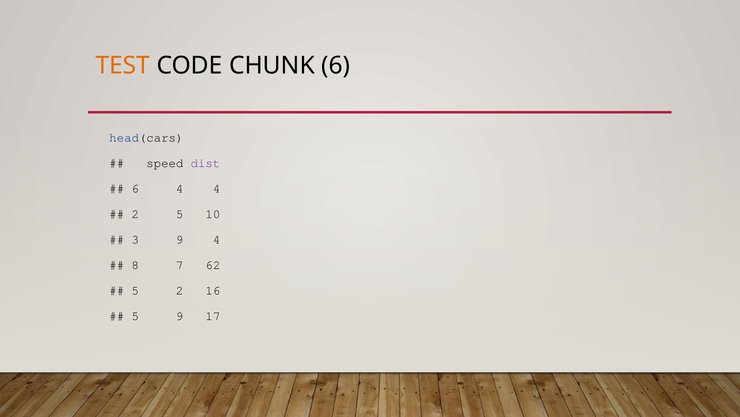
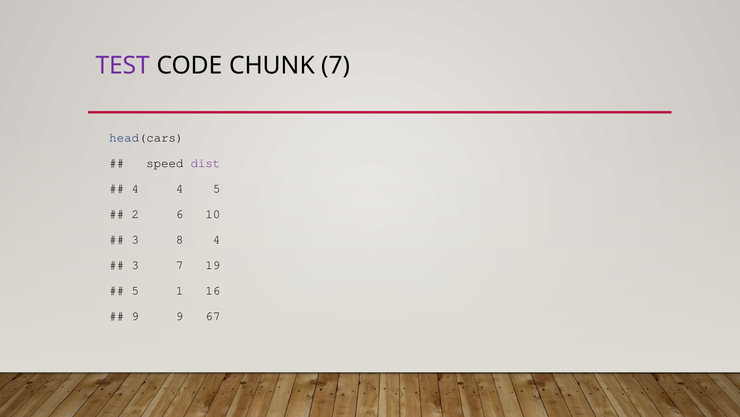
TEST colour: orange -> purple
CHUNK 6: 6 -> 7
6 at (135, 188): 6 -> 4
4 4: 4 -> 5
2 5: 5 -> 6
3 9: 9 -> 8
8 at (135, 265): 8 -> 3
62: 62 -> 19
5 2: 2 -> 1
5 at (135, 315): 5 -> 9
17: 17 -> 67
